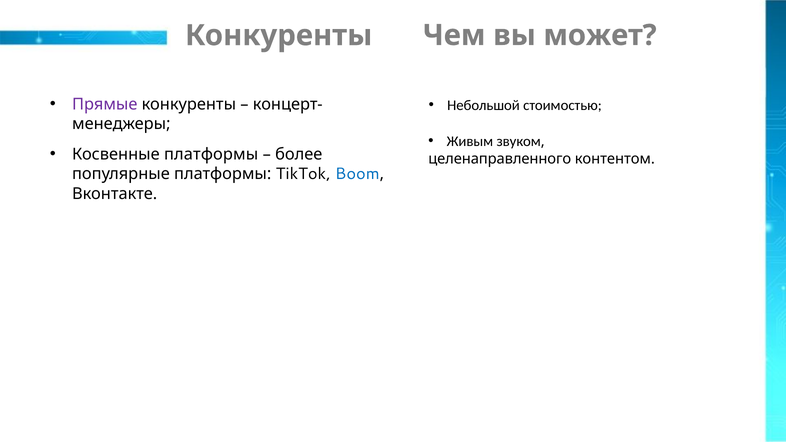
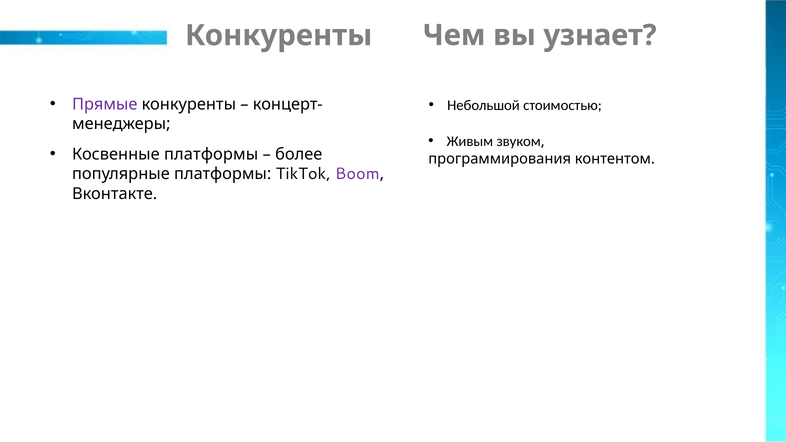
может: может -> узнает
целенаправленного: целенаправленного -> программирования
Boom colour: blue -> purple
